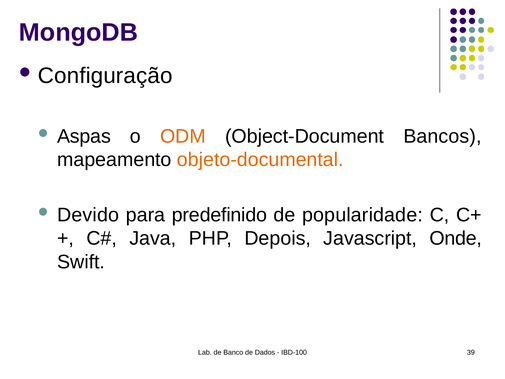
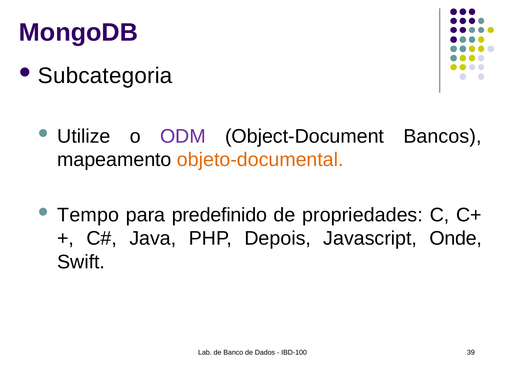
Configuração: Configuração -> Subcategoria
Aspas: Aspas -> Utilize
ODM colour: orange -> purple
Devido: Devido -> Tempo
popularidade: popularidade -> propriedades
